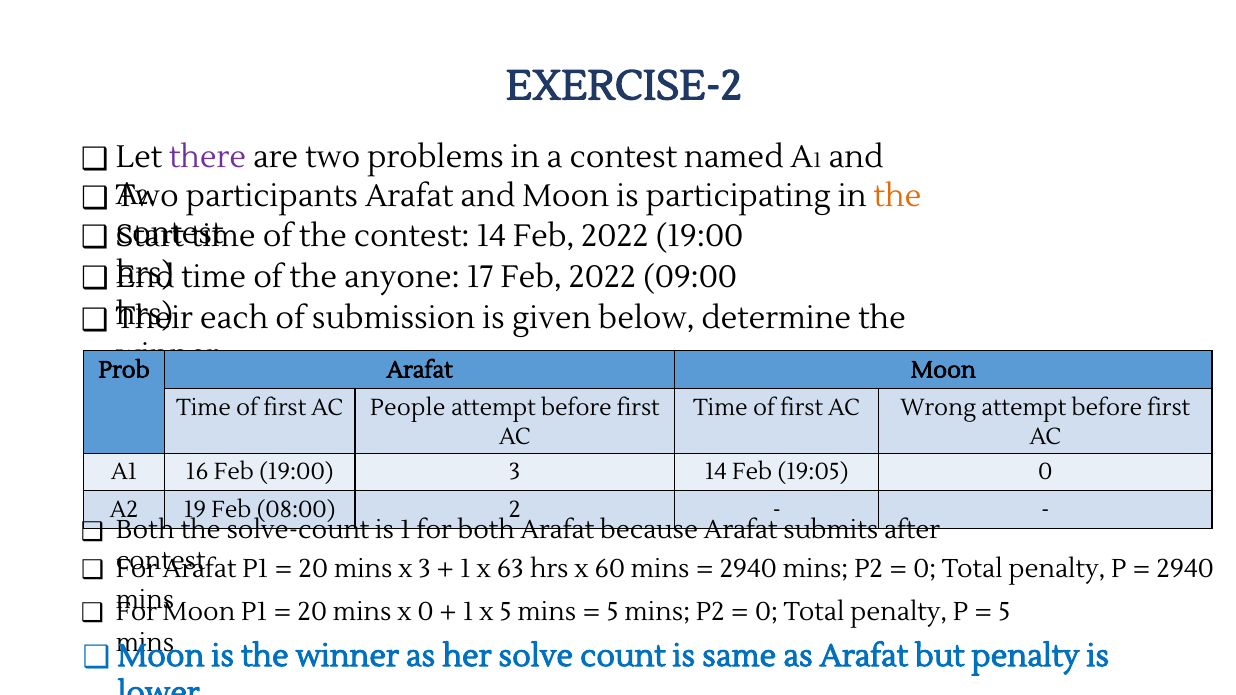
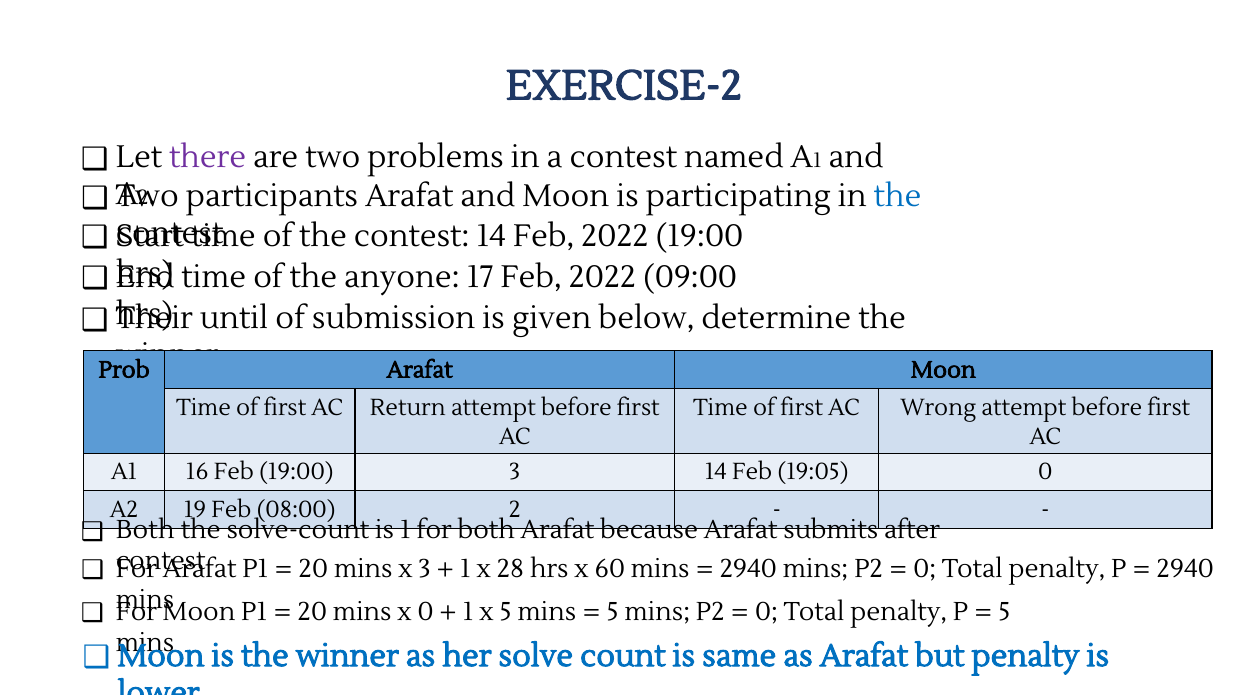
the at (898, 196) colour: orange -> blue
each: each -> until
People: People -> Return
63: 63 -> 28
